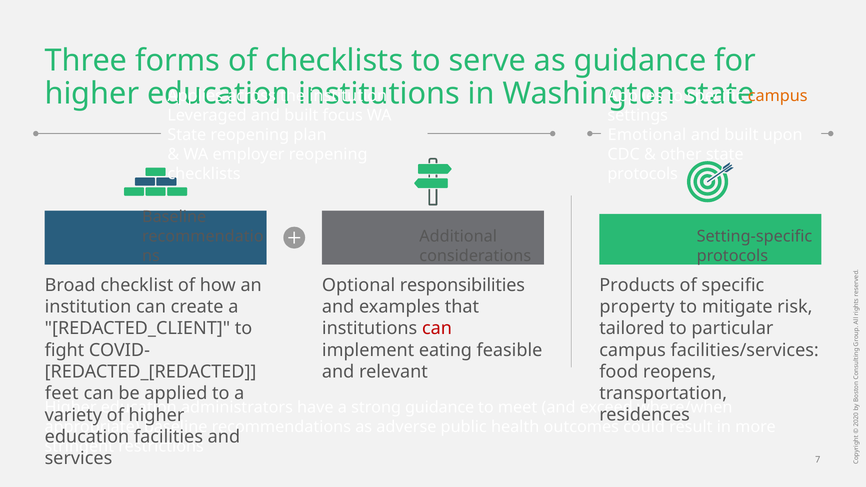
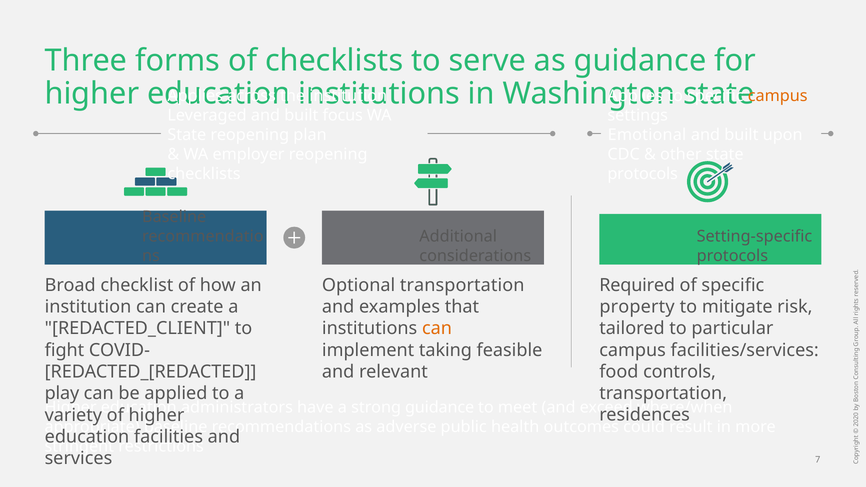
Optional responsibilities: responsibilities -> transportation
Products: Products -> Required
can at (437, 329) colour: red -> orange
eating: eating -> taking
reopens: reopens -> controls
feet: feet -> play
